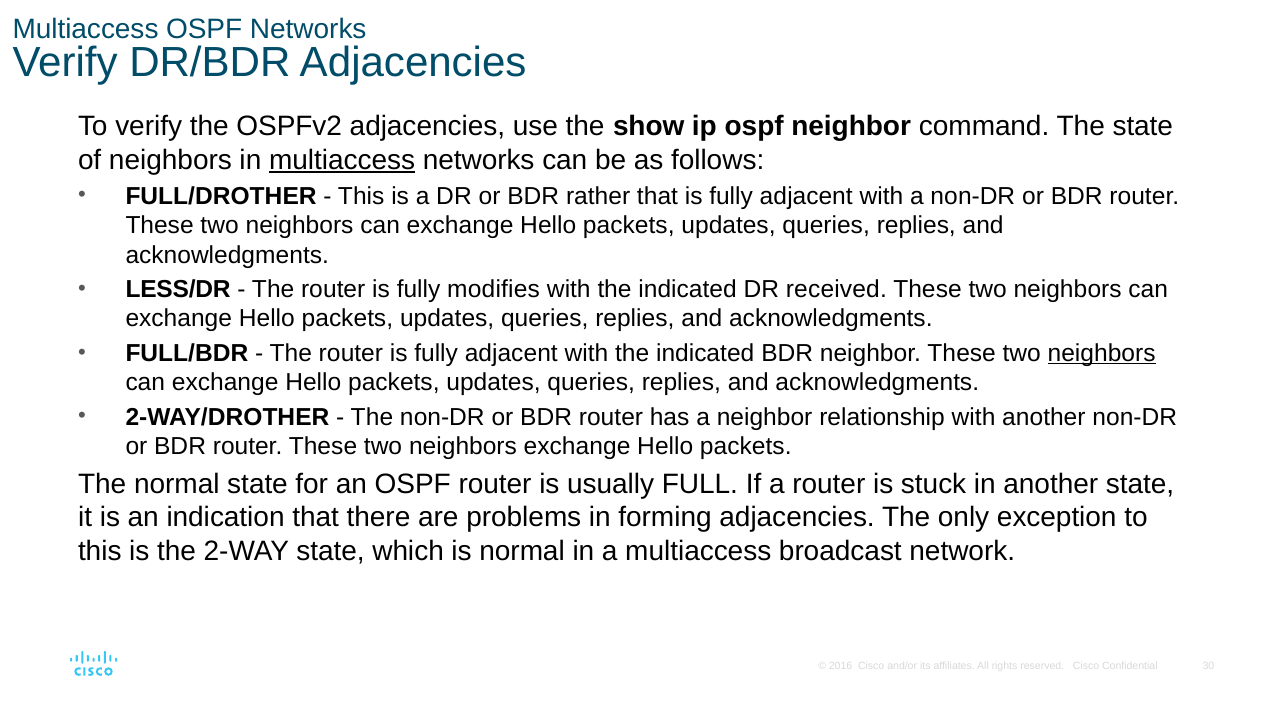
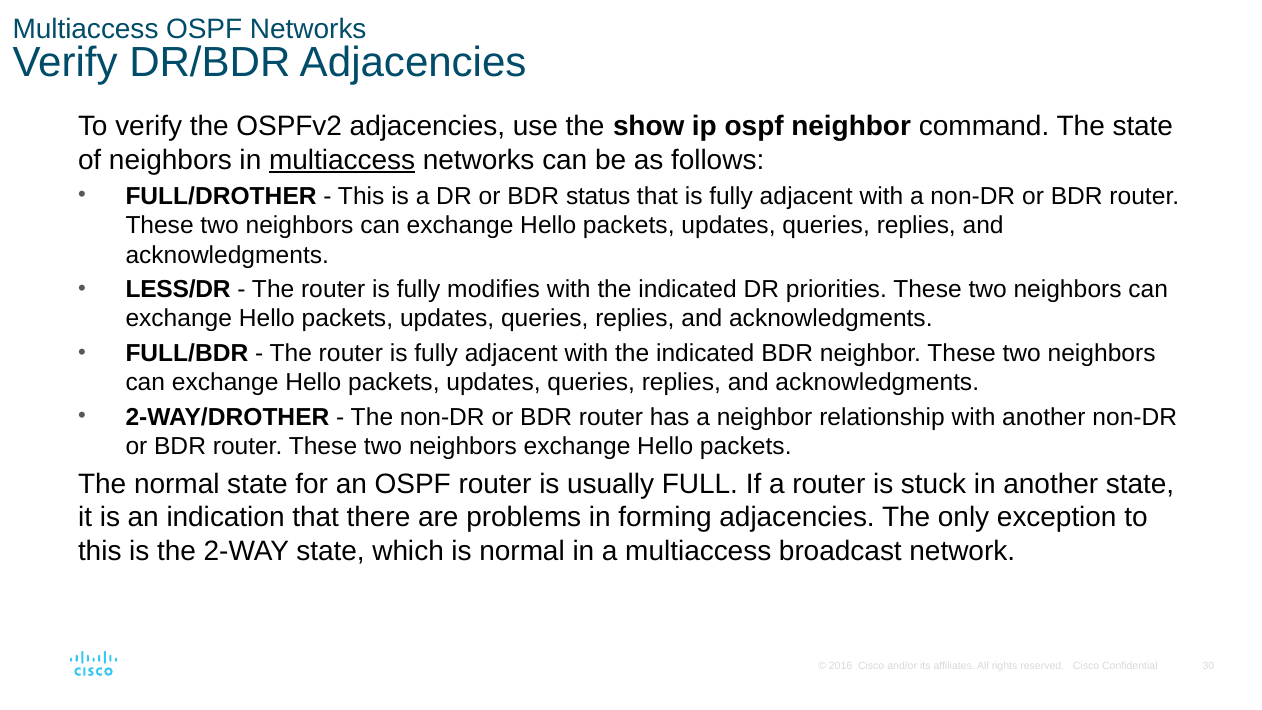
rather: rather -> status
received: received -> priorities
neighbors at (1102, 353) underline: present -> none
